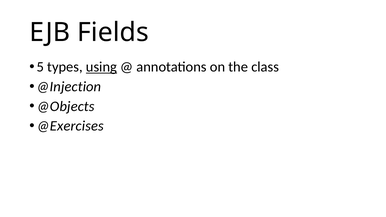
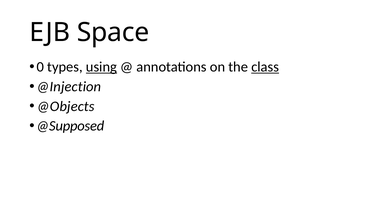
Fields: Fields -> Space
5: 5 -> 0
class underline: none -> present
@Exercises: @Exercises -> @Supposed
